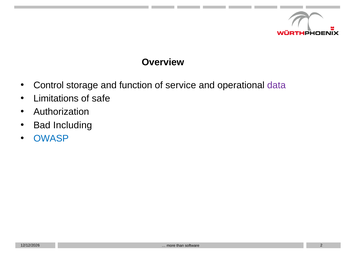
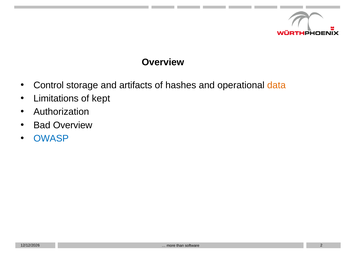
function: function -> artifacts
service: service -> hashes
data colour: purple -> orange
safe: safe -> kept
Bad Including: Including -> Overview
